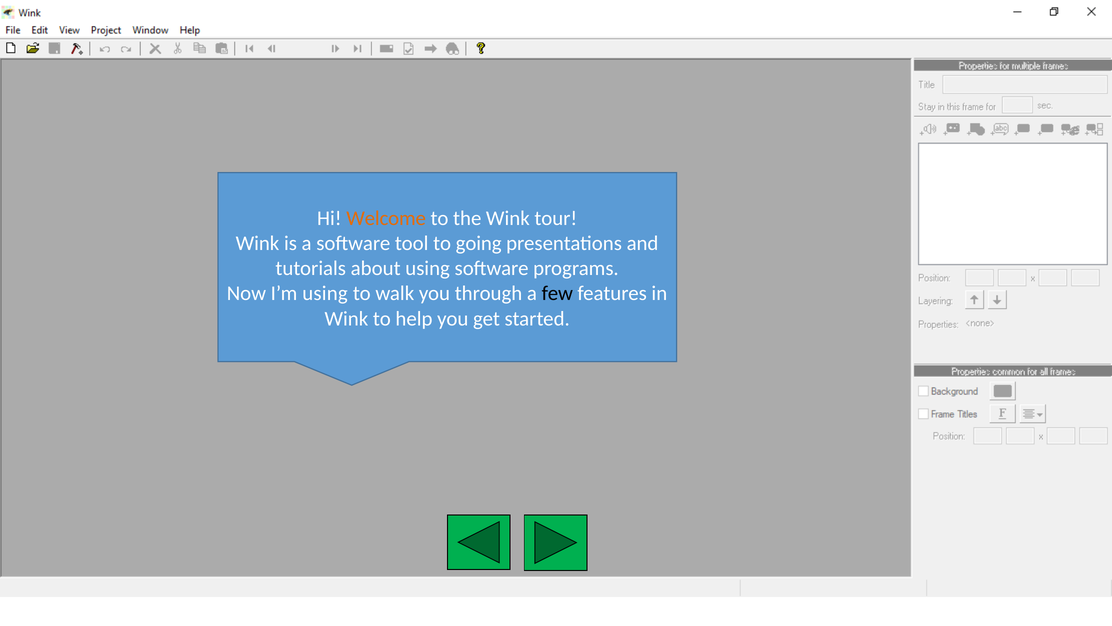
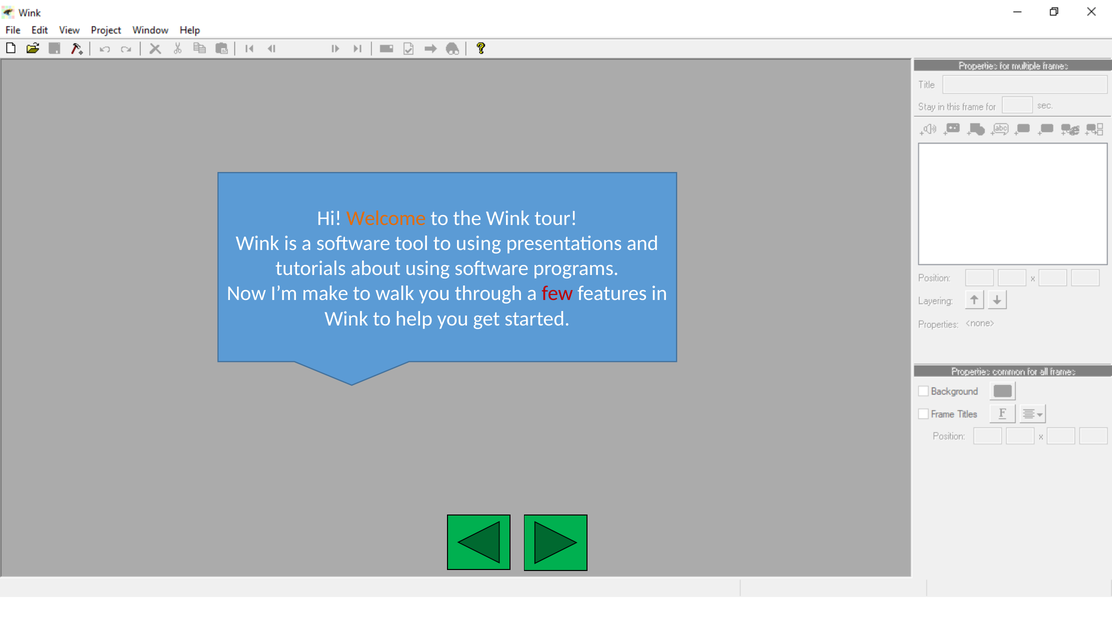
to going: going -> using
I’m using: using -> make
few colour: black -> red
